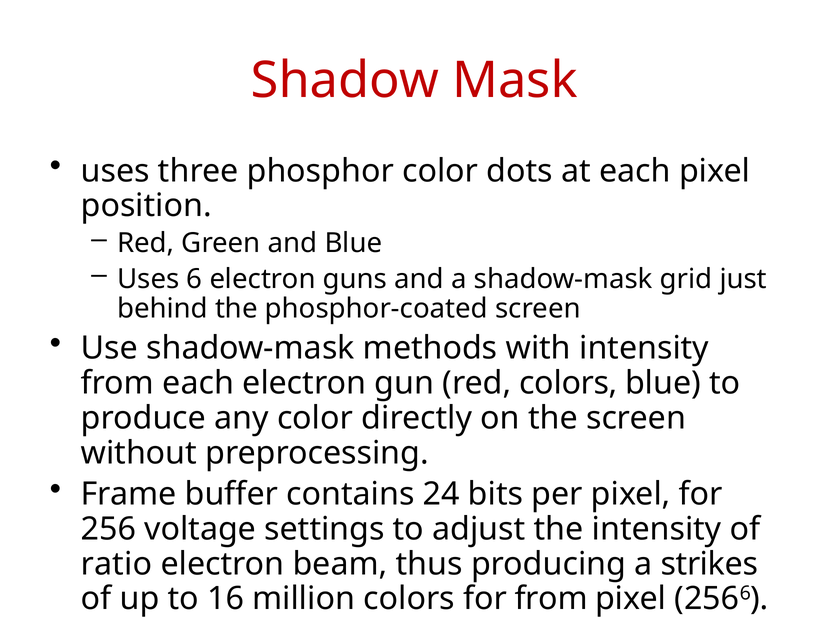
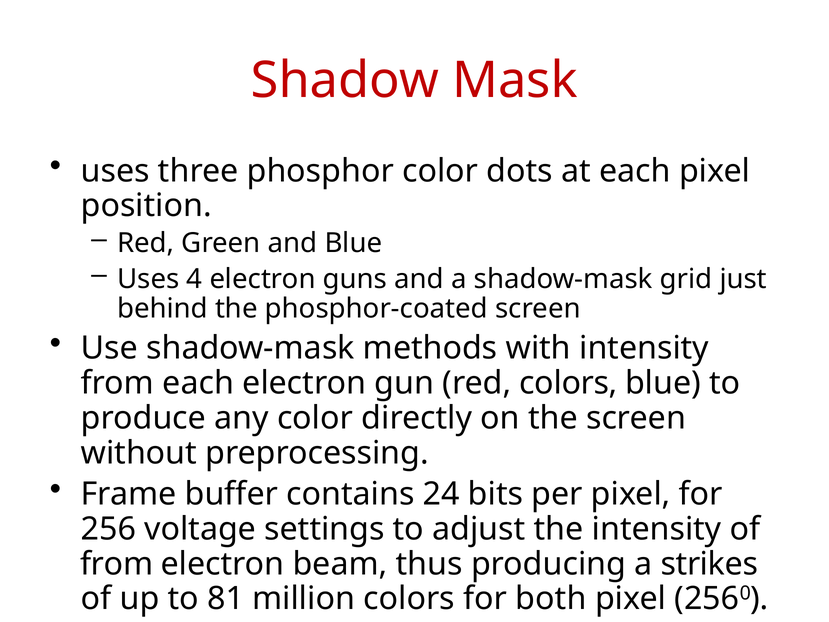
Uses 6: 6 -> 4
ratio at (117, 564): ratio -> from
16: 16 -> 81
for from: from -> both
256 6: 6 -> 0
